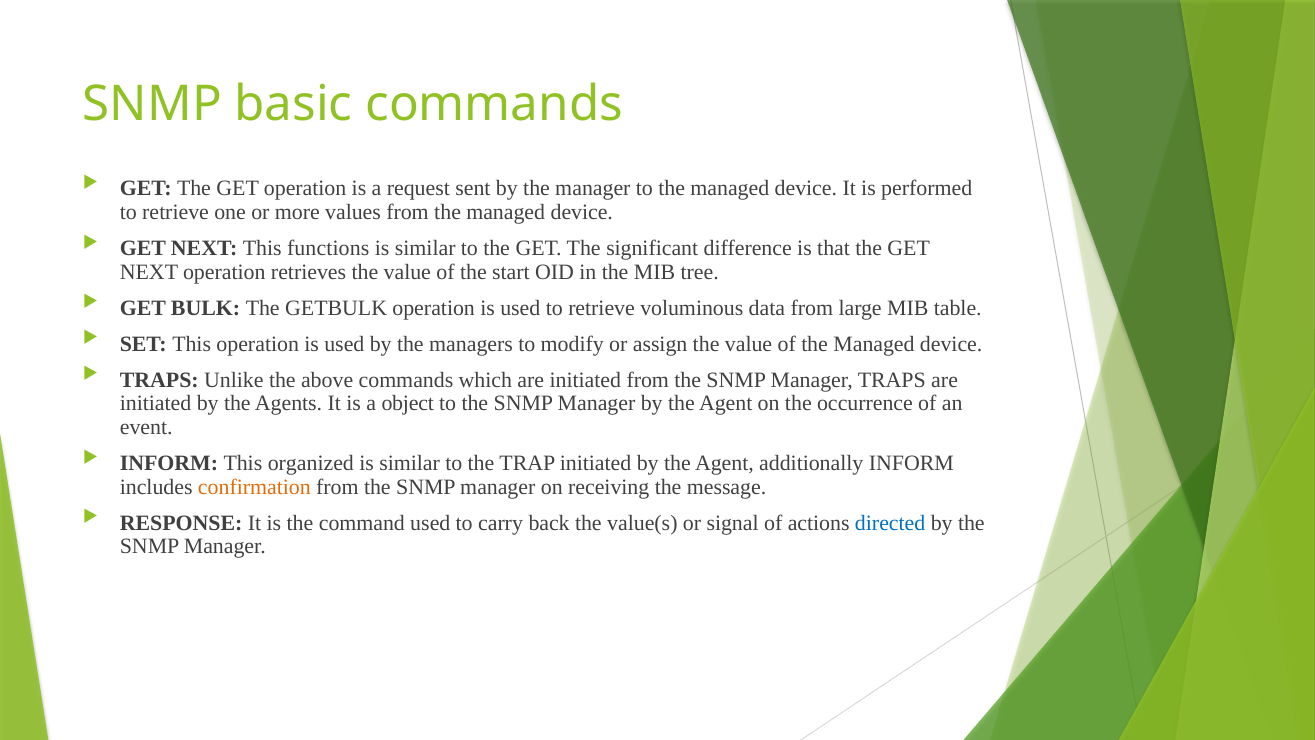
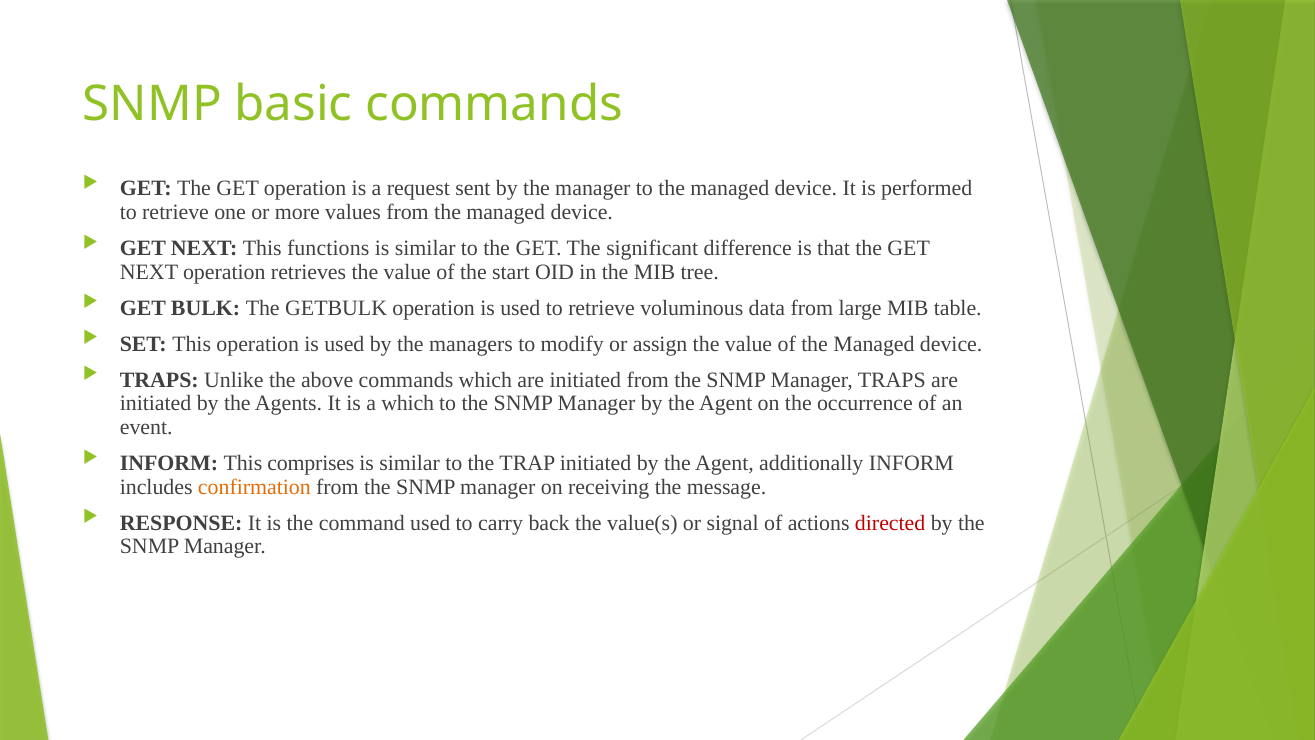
a object: object -> which
organized: organized -> comprises
directed colour: blue -> red
